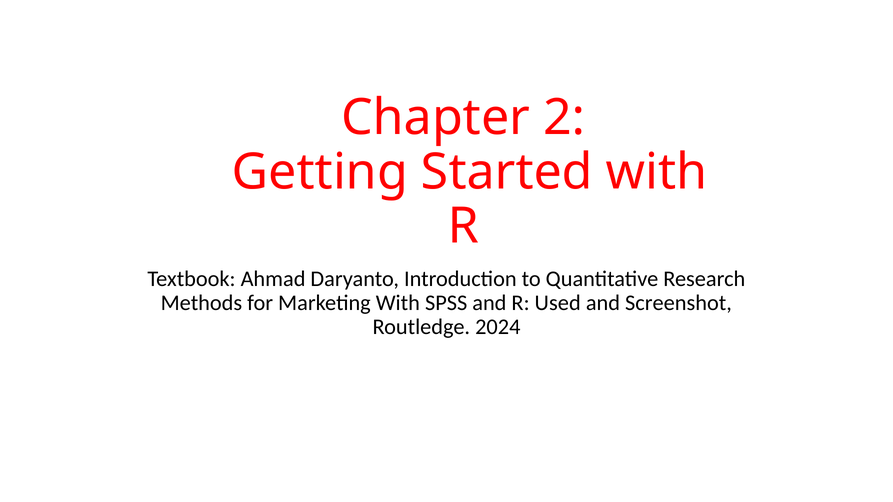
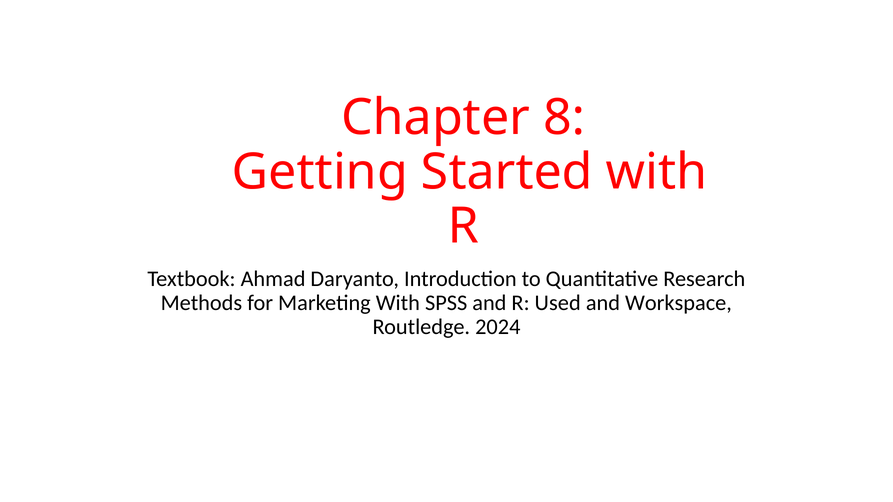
2: 2 -> 8
Screenshot: Screenshot -> Workspace
